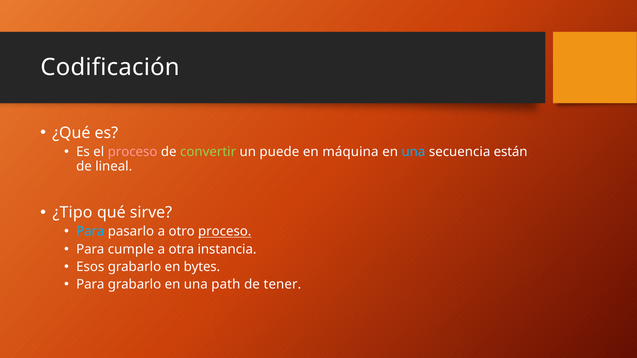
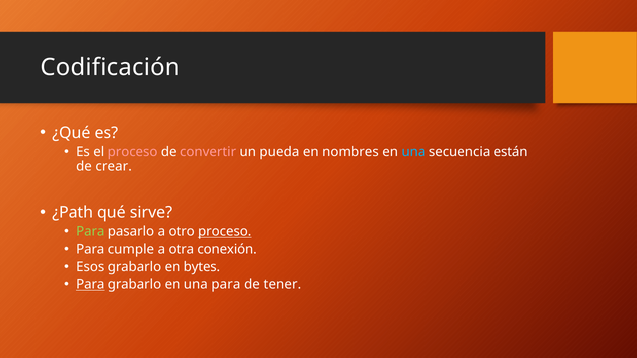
convertir colour: light green -> pink
puede: puede -> pueda
máquina: máquina -> nombres
lineal: lineal -> crear
¿Tipo: ¿Tipo -> ¿Path
Para at (90, 232) colour: light blue -> light green
instancia: instancia -> conexión
Para at (90, 285) underline: none -> present
una path: path -> para
